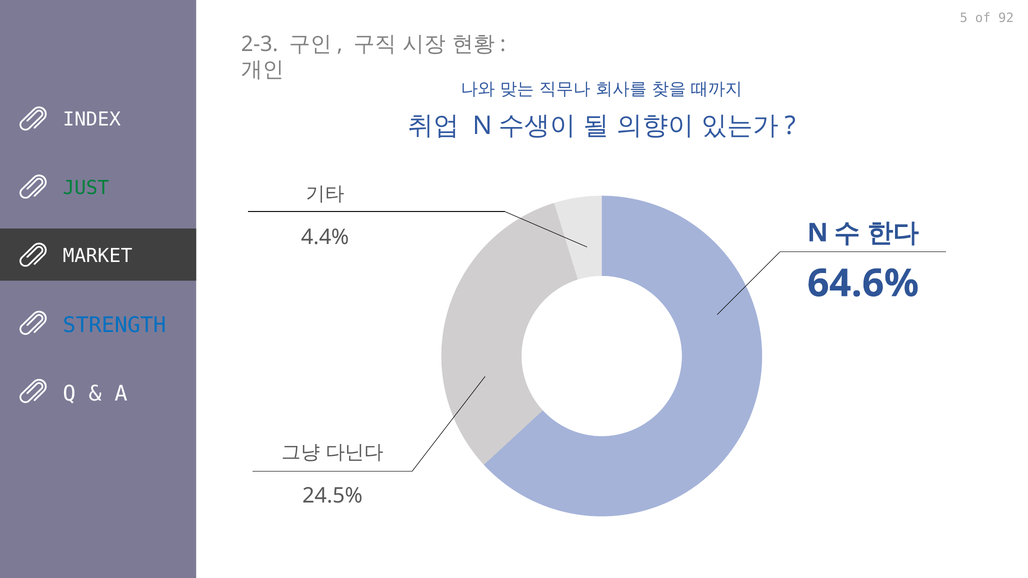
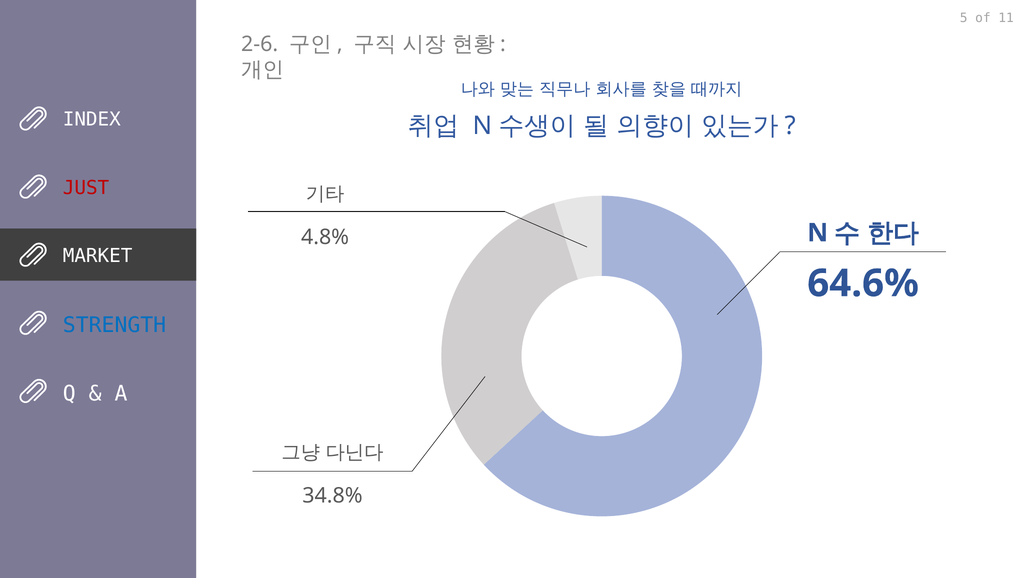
92: 92 -> 11
2-3: 2-3 -> 2-6
JUST colour: green -> red
4.4%: 4.4% -> 4.8%
24.5%: 24.5% -> 34.8%
